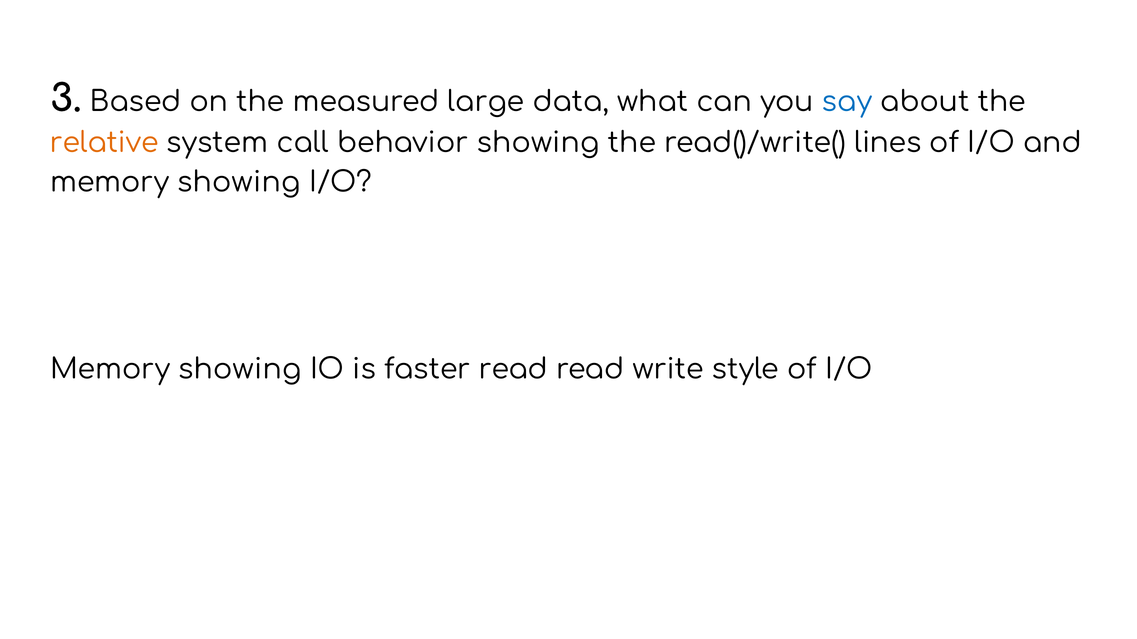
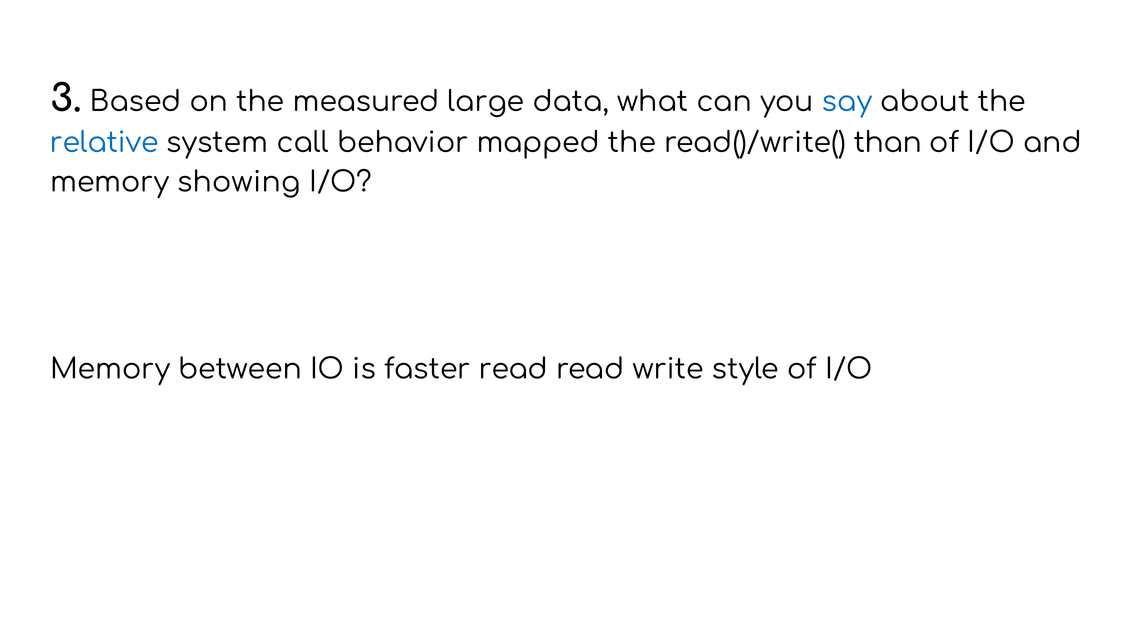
relative colour: orange -> blue
behavior showing: showing -> mapped
lines: lines -> than
showing at (240, 370): showing -> between
